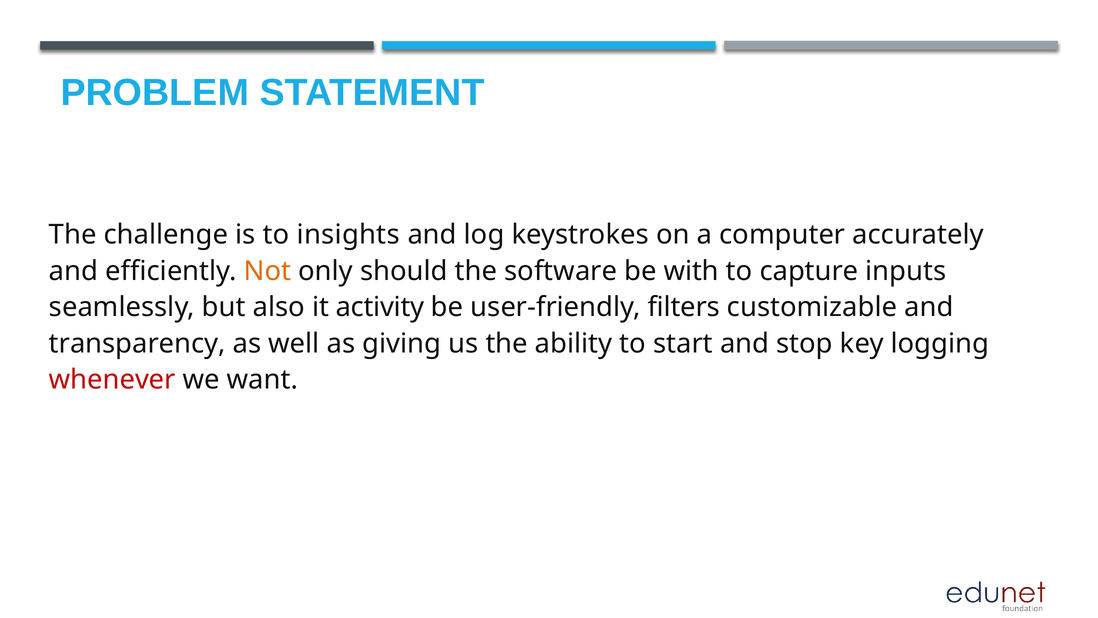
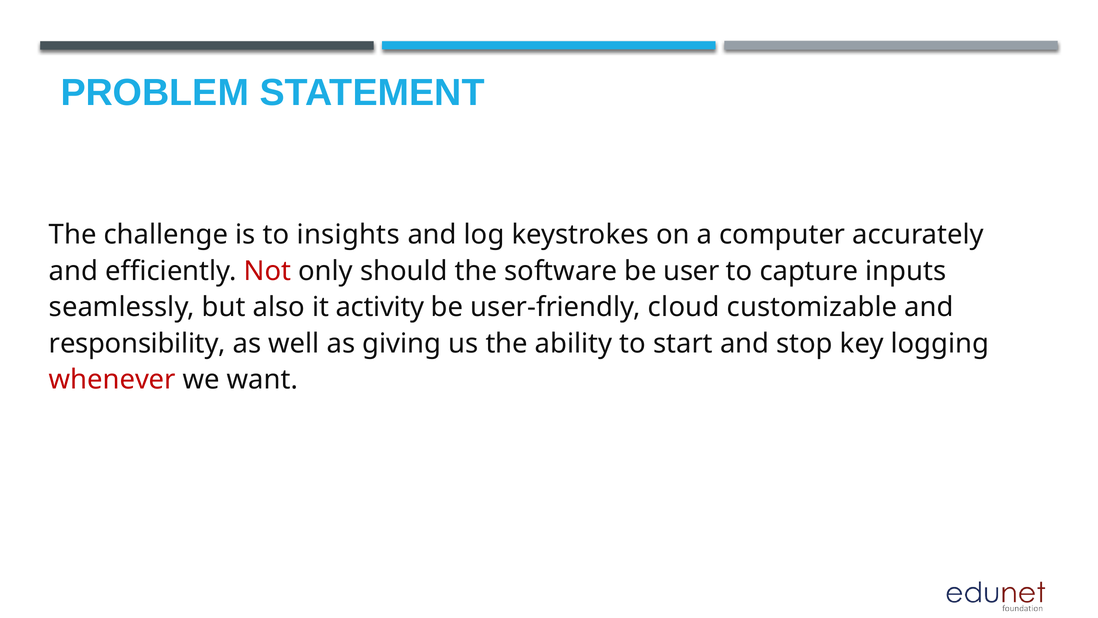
Not colour: orange -> red
with: with -> user
filters: filters -> cloud
transparency: transparency -> responsibility
